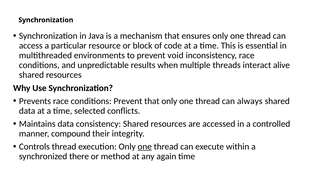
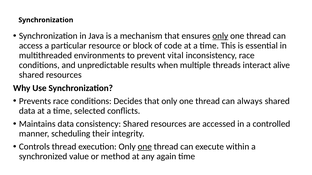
only at (220, 36) underline: none -> present
void: void -> vital
conditions Prevent: Prevent -> Decides
compound: compound -> scheduling
there: there -> value
